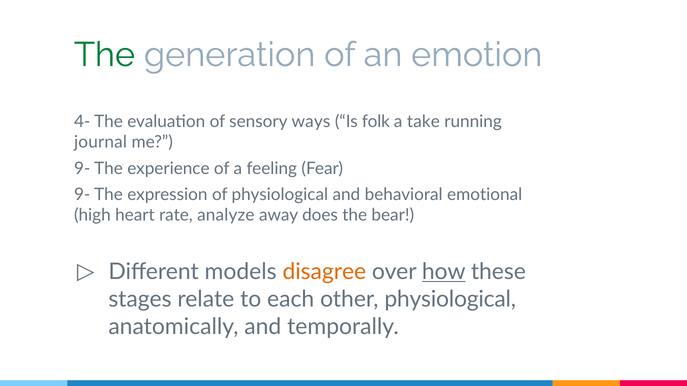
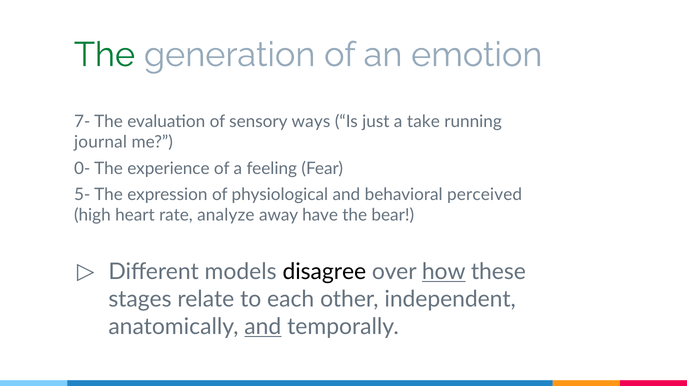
4-: 4- -> 7-
folk: folk -> just
9- at (82, 169): 9- -> 0-
9- at (82, 195): 9- -> 5-
emotional: emotional -> perceived
does: does -> have
disagree colour: orange -> black
other physiological: physiological -> independent
and at (263, 327) underline: none -> present
